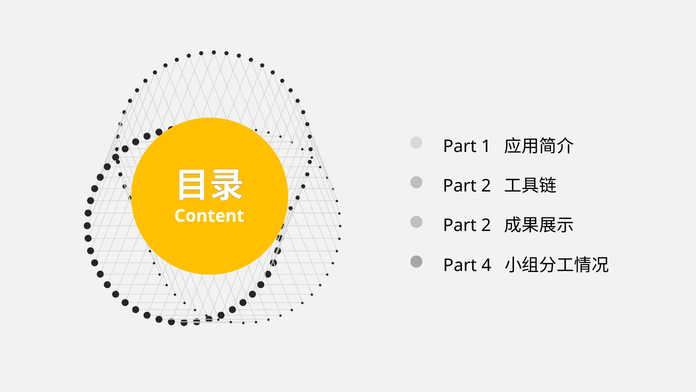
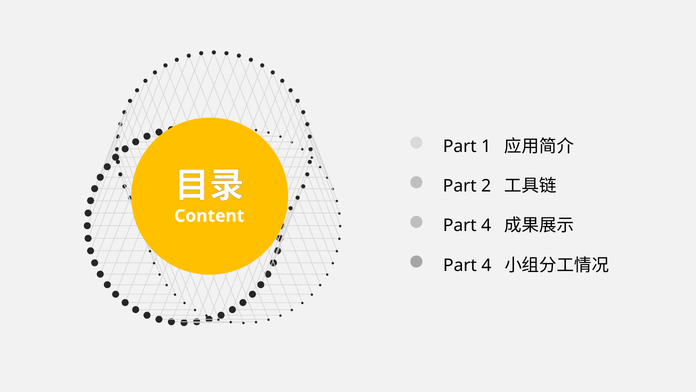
2 at (486, 225): 2 -> 4
